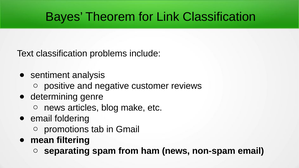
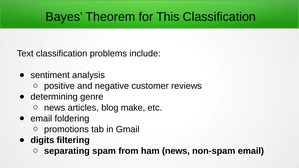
Link: Link -> This
mean: mean -> digits
